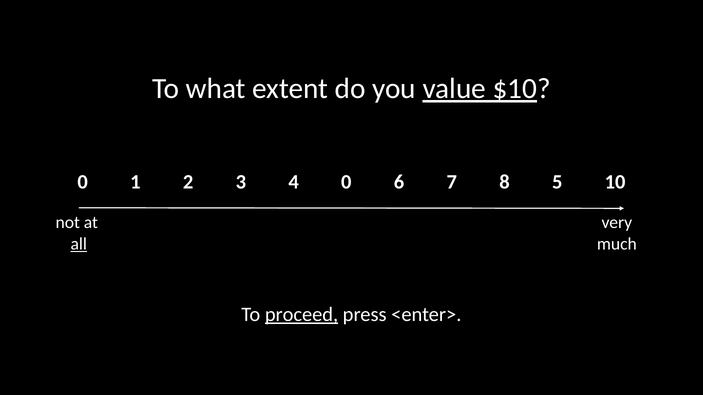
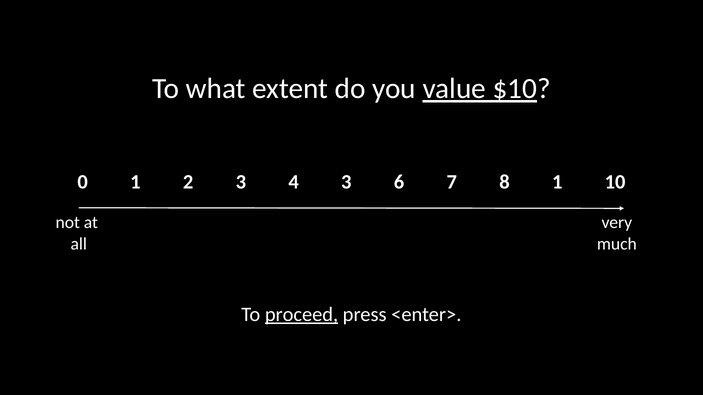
4 0: 0 -> 3
8 5: 5 -> 1
all underline: present -> none
